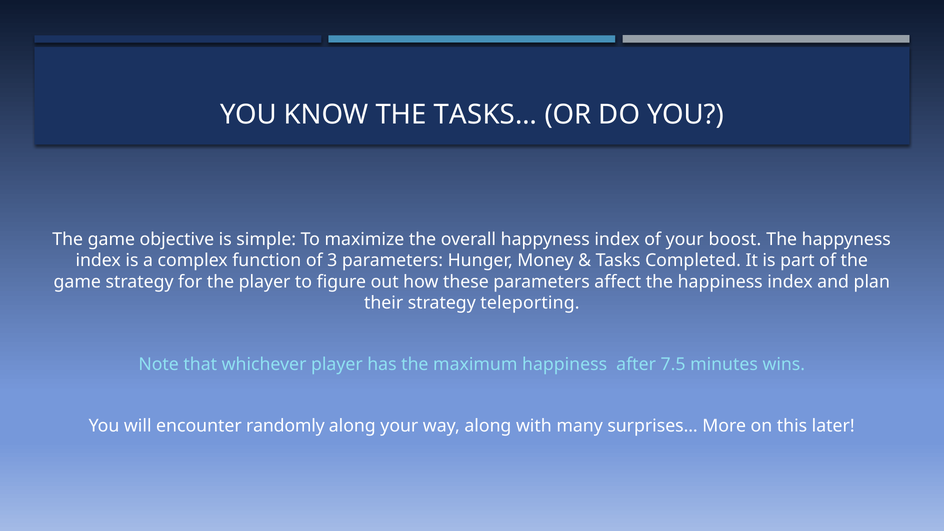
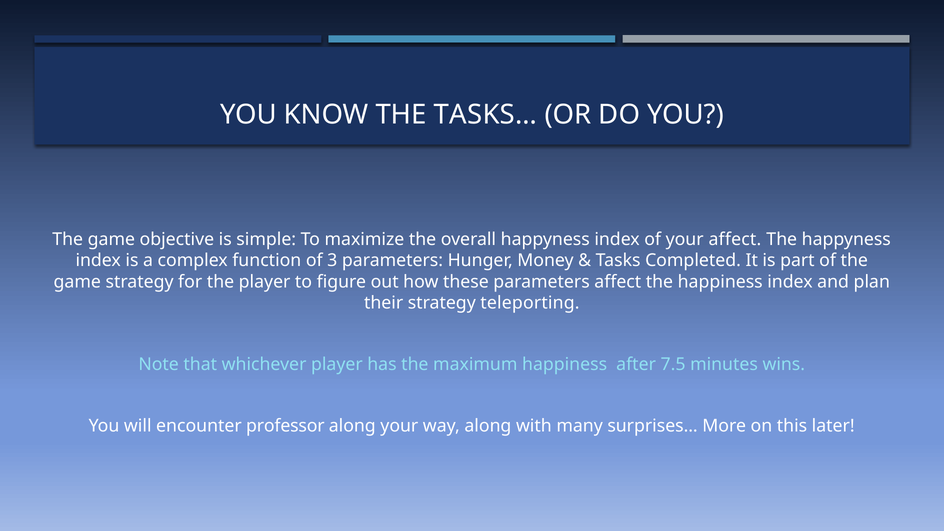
your boost: boost -> affect
randomly: randomly -> professor
